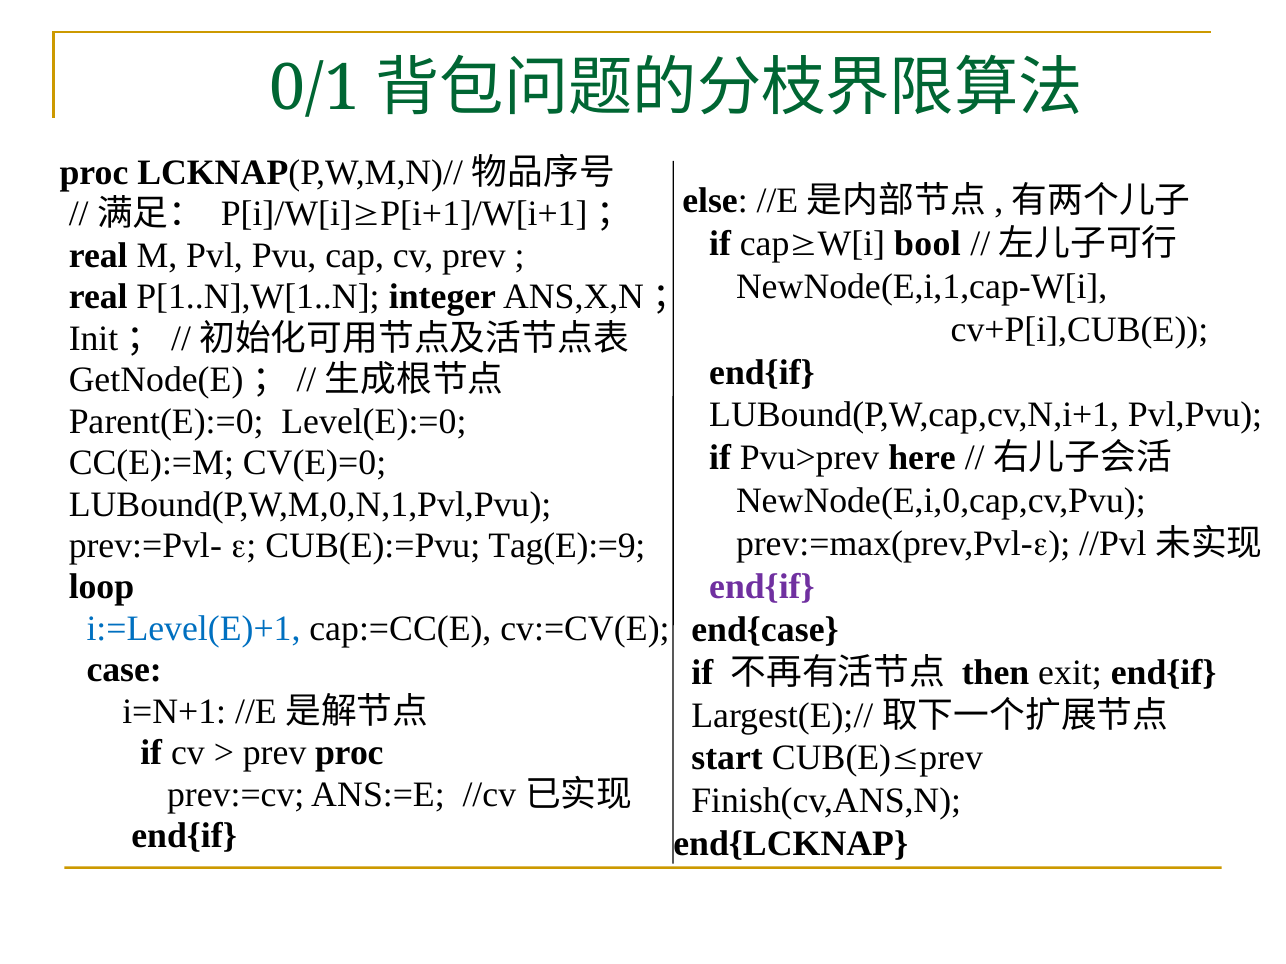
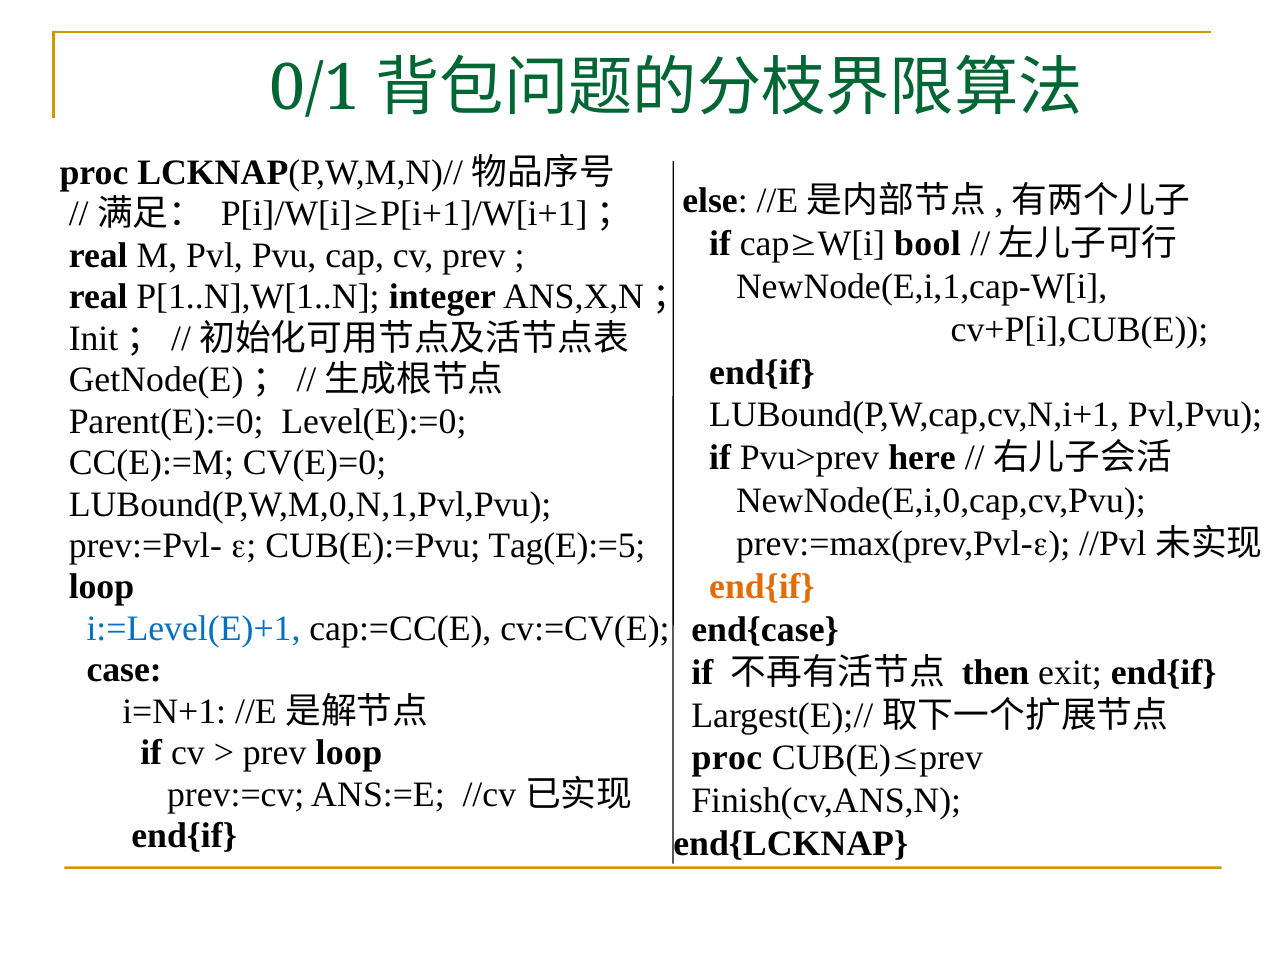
Tag(E):=9: Tag(E):=9 -> Tag(E):=5
end{if at (762, 587) colour: purple -> orange
prev proc: proc -> loop
start at (727, 758): start -> proc
